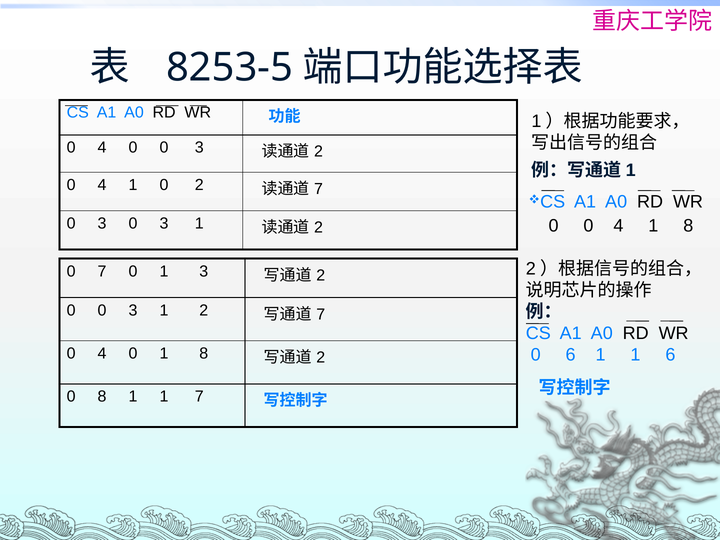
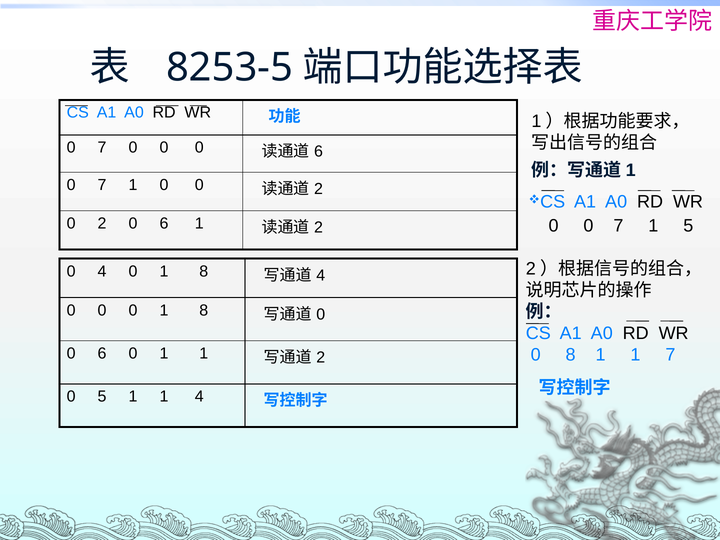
4 at (102, 148): 4 -> 7
3 at (199, 148): 3 -> 0
2 at (319, 152): 2 -> 6
4 at (102, 185): 4 -> 7
1 0 2: 2 -> 0
7 at (319, 189): 7 -> 2
3 at (102, 224): 3 -> 2
3 at (164, 224): 3 -> 6
0 0 4: 4 -> 7
8 at (688, 226): 8 -> 5
0 7: 7 -> 4
3 at (204, 271): 3 -> 8
2 at (321, 275): 2 -> 4
3 at (133, 310): 3 -> 0
2 at (204, 310): 2 -> 8
7 at (321, 314): 7 -> 0
4 at (102, 353): 4 -> 6
0 1 8: 8 -> 1
0 6: 6 -> 8
1 6: 6 -> 7
0 8: 8 -> 5
1 7: 7 -> 4
